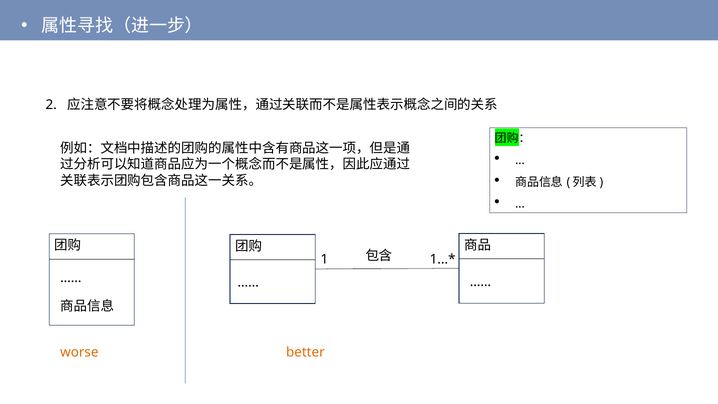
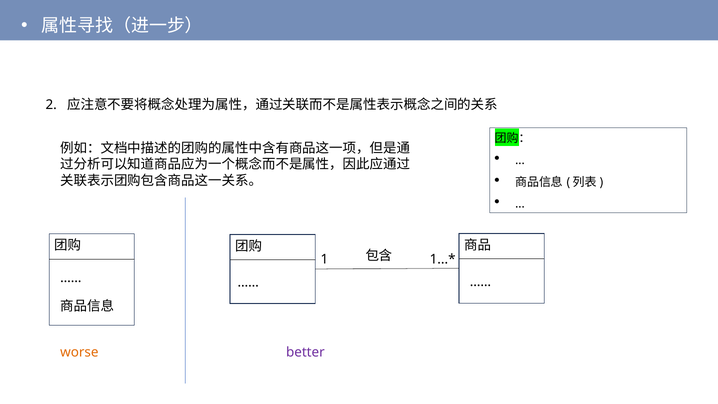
better colour: orange -> purple
